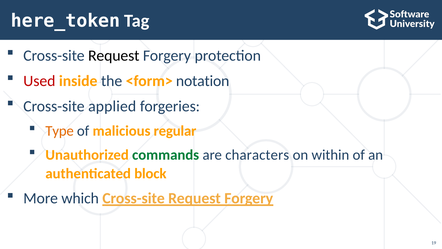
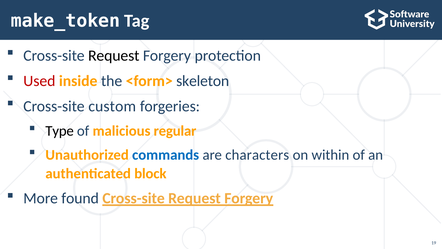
here_token: here_token -> make_token
notation: notation -> skeleton
applied: applied -> custom
Type colour: orange -> black
commands colour: green -> blue
which: which -> found
